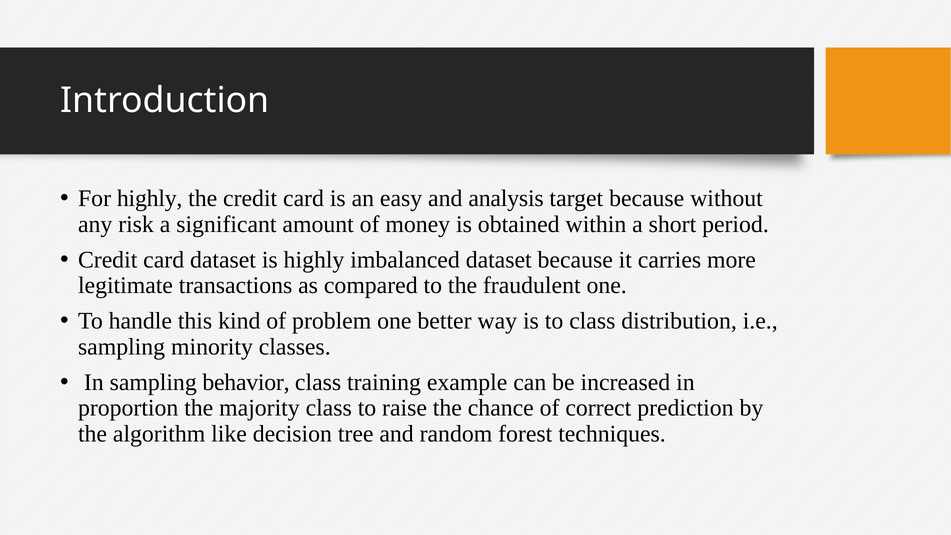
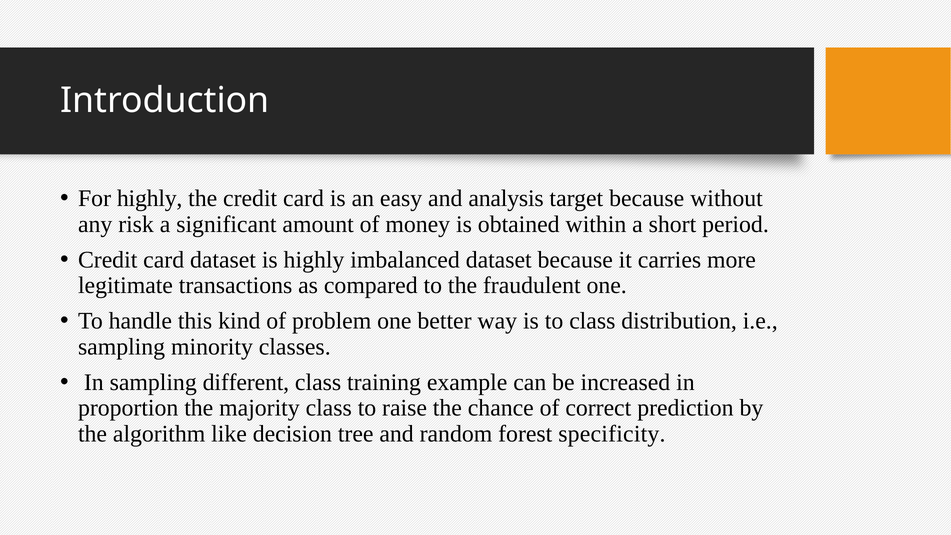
behavior: behavior -> different
techniques: techniques -> specificity
